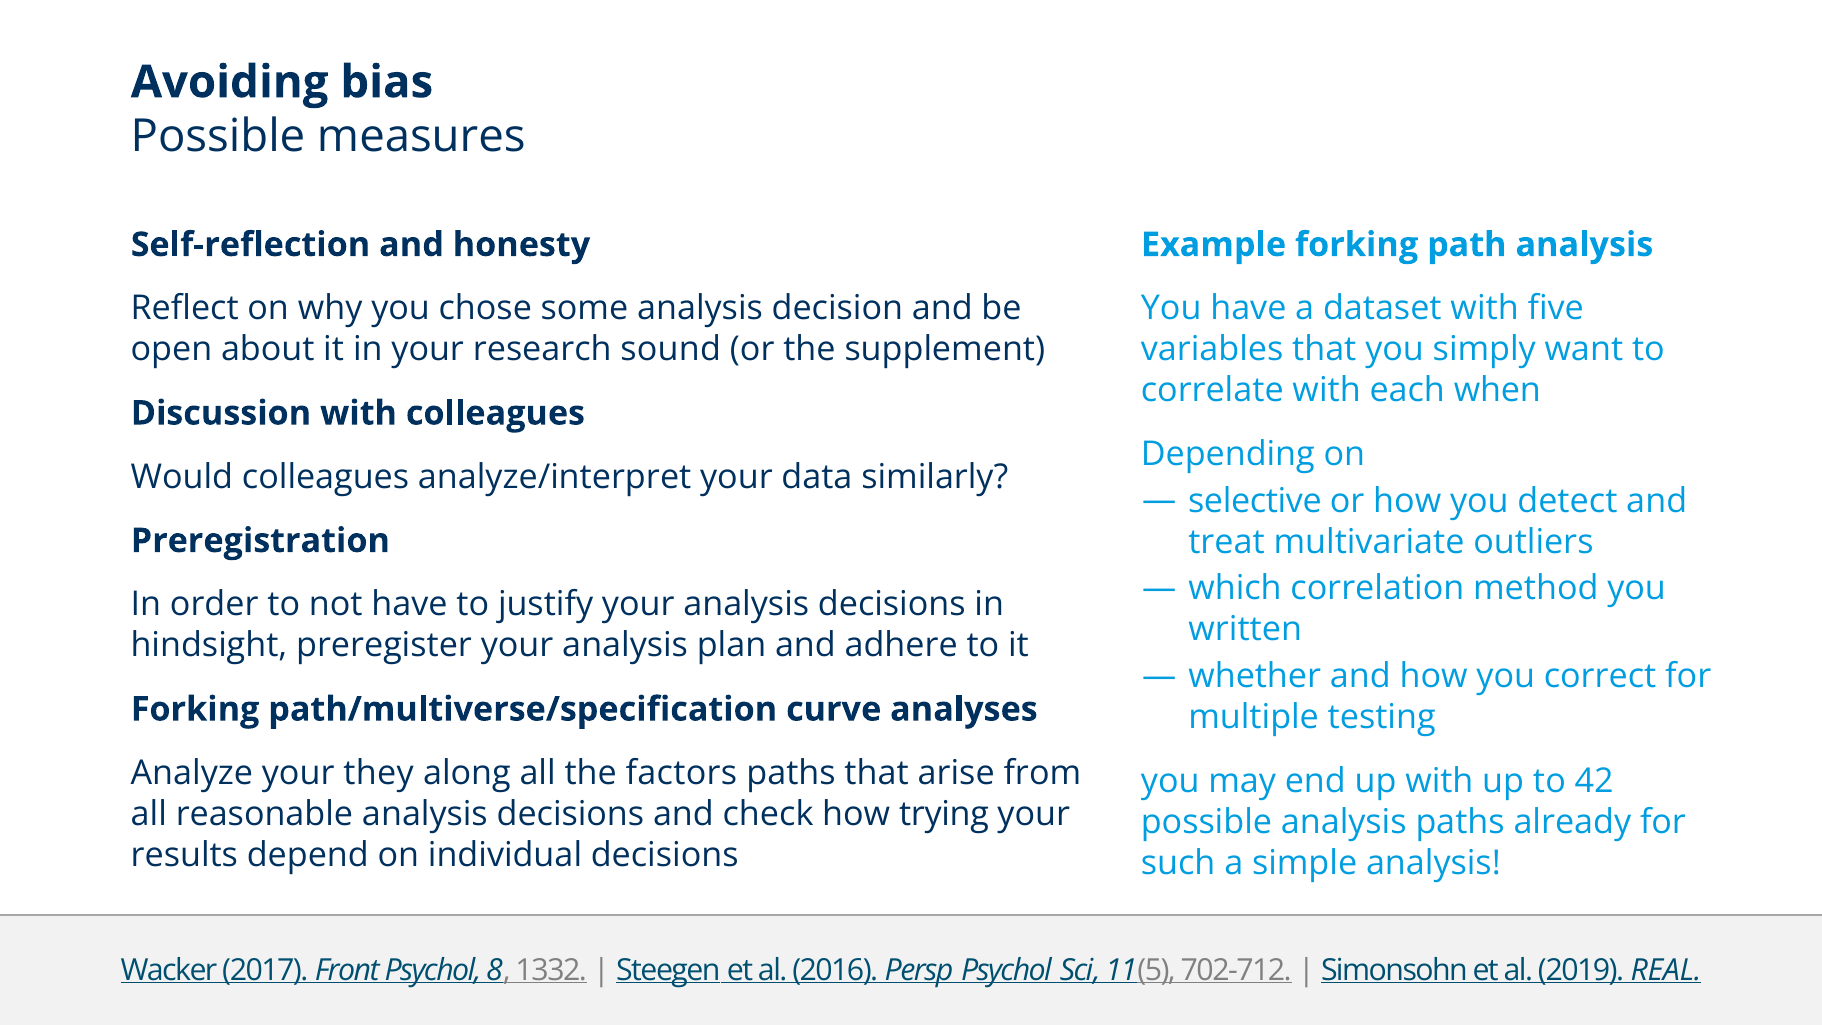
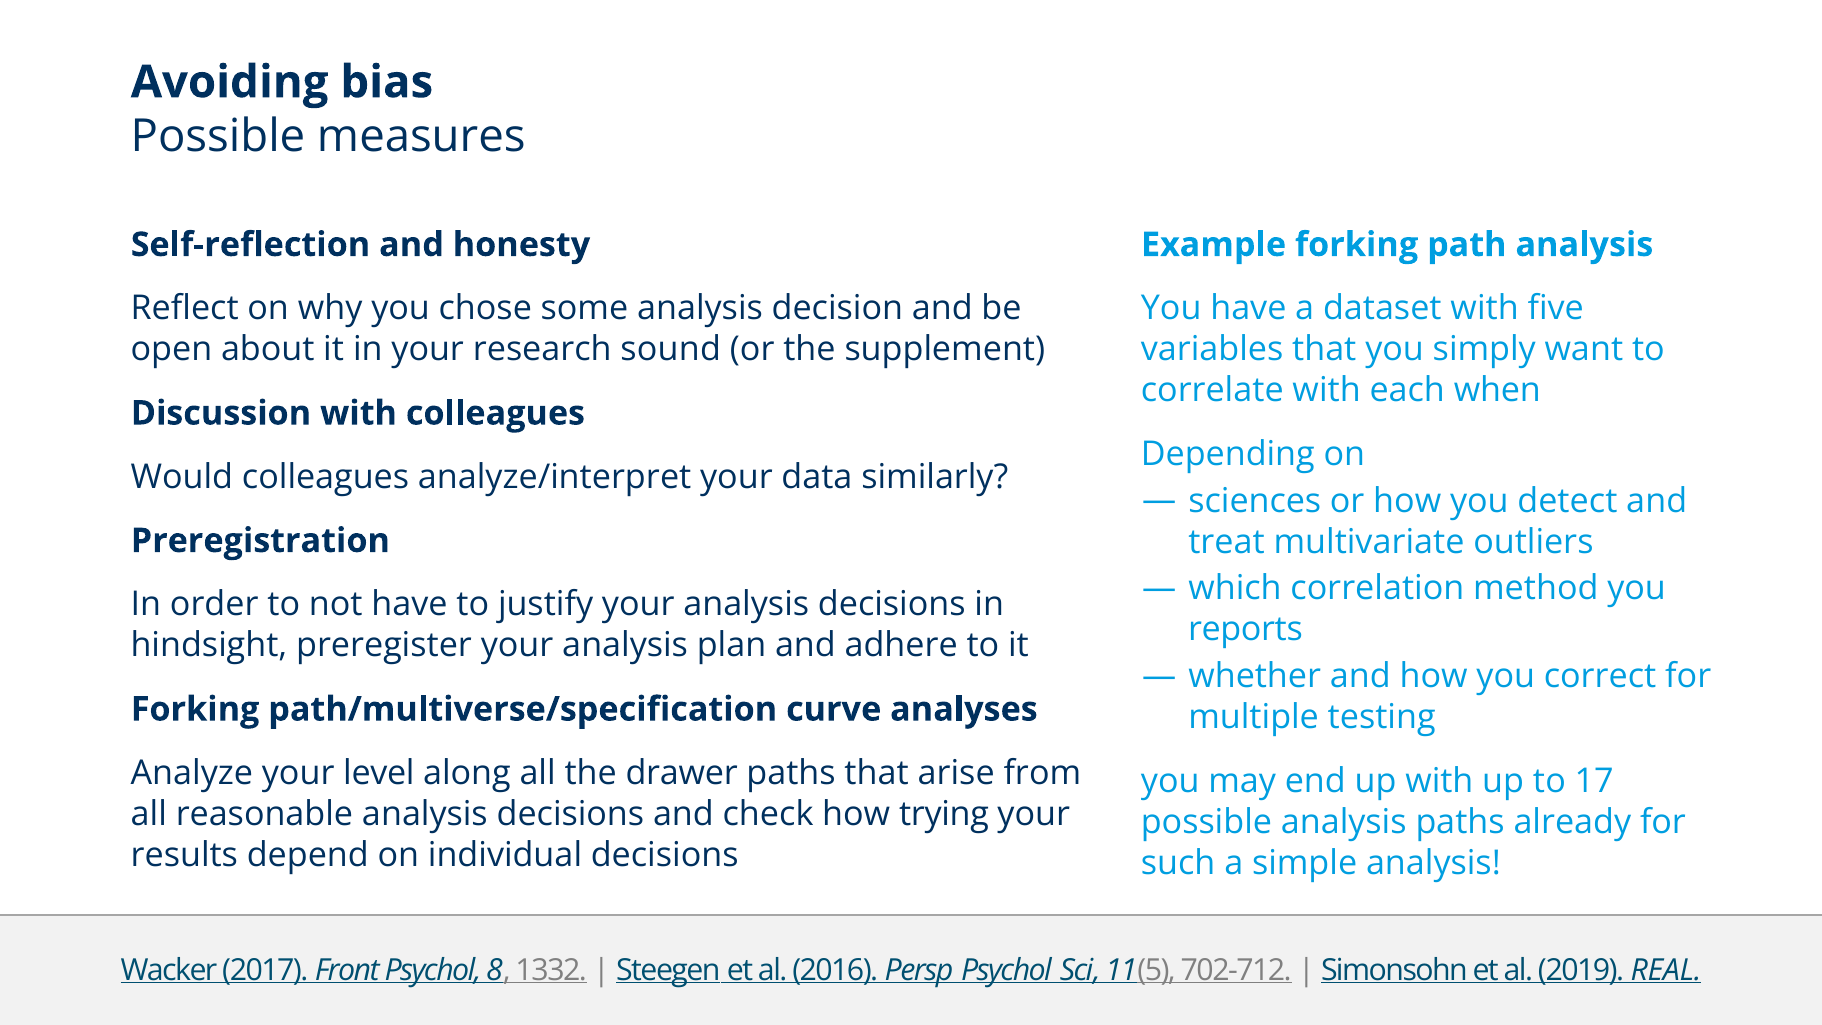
selective: selective -> sciences
written: written -> reports
they: they -> level
factors: factors -> drawer
42: 42 -> 17
